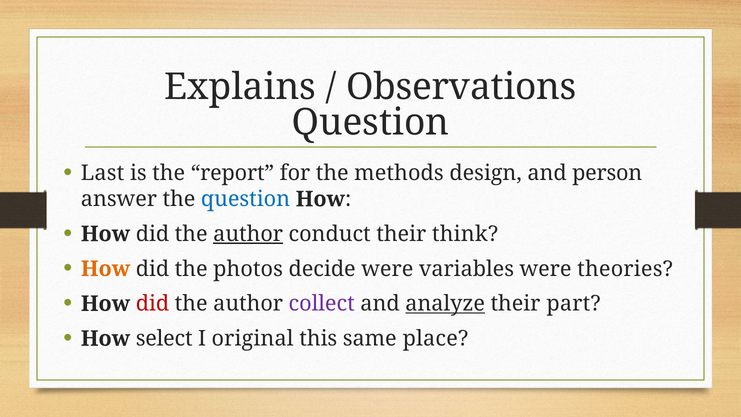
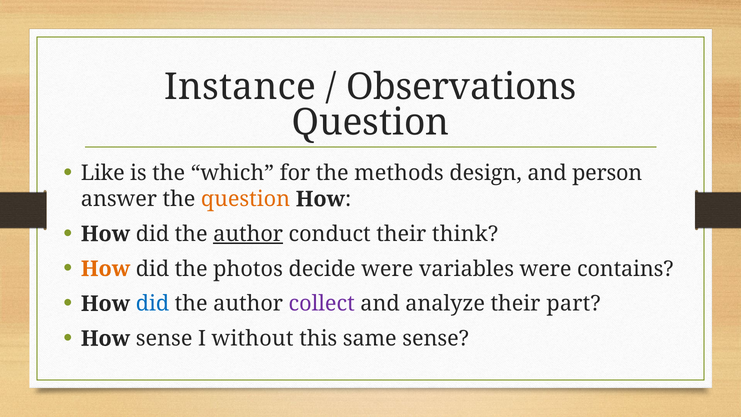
Explains: Explains -> Instance
Last: Last -> Like
report: report -> which
question at (246, 199) colour: blue -> orange
theories: theories -> contains
did at (153, 304) colour: red -> blue
analyze underline: present -> none
How select: select -> sense
original: original -> without
same place: place -> sense
